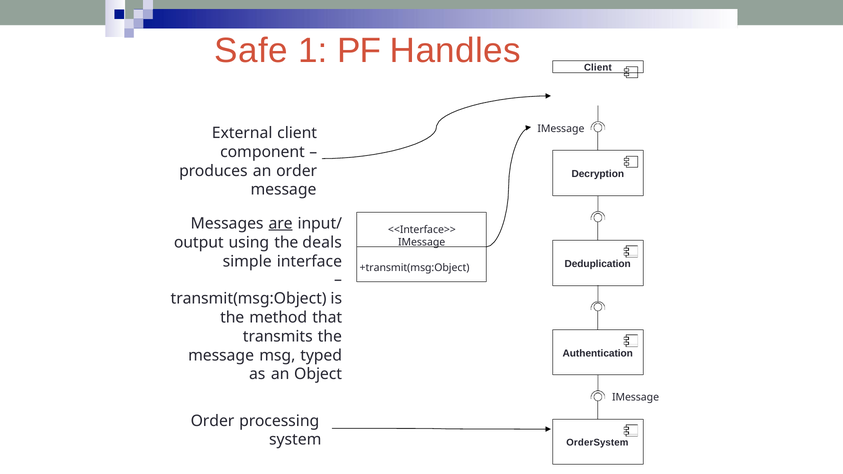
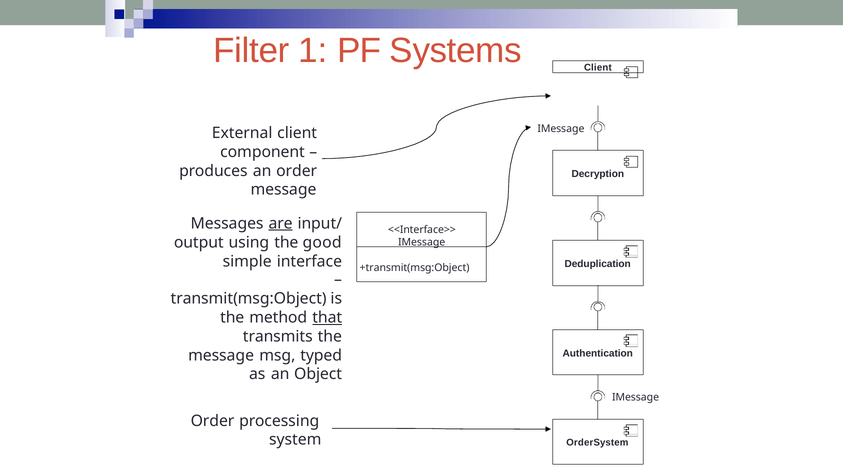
Safe: Safe -> Filter
Handles: Handles -> Systems
deals: deals -> good
that underline: none -> present
